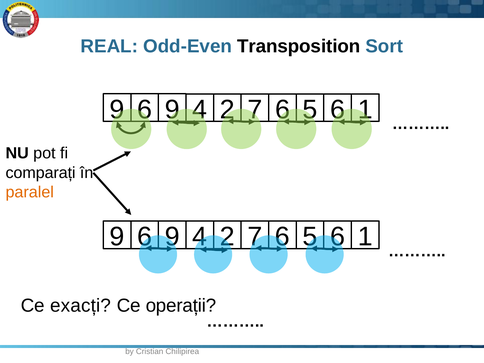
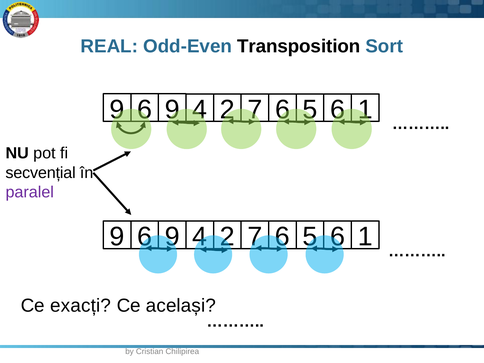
comparați: comparați -> secvențial
paralel colour: orange -> purple
operații: operații -> același
